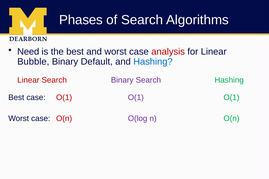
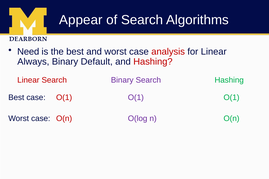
Phases: Phases -> Appear
Bubble: Bubble -> Always
Hashing at (153, 62) colour: blue -> red
